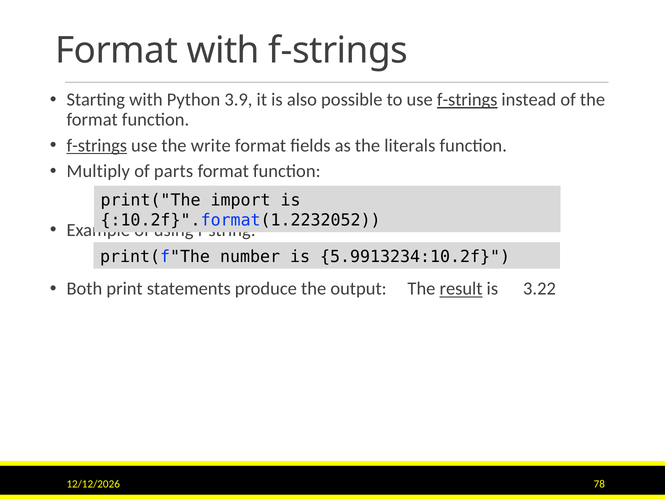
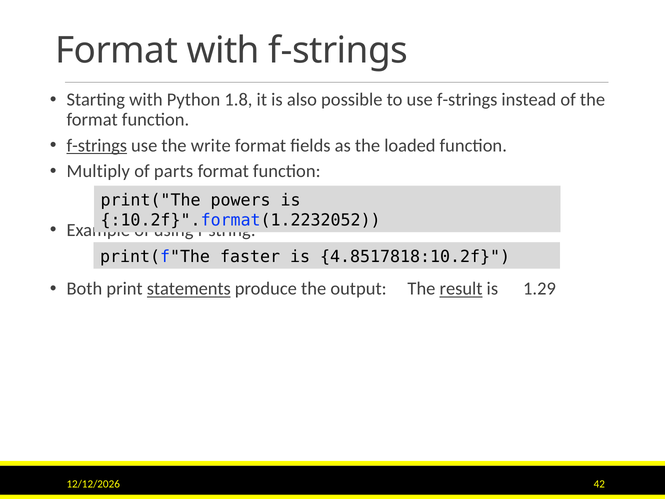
3.9: 3.9 -> 1.8
f-strings at (467, 100) underline: present -> none
literals: literals -> loaded
import: import -> powers
number: number -> faster
5.9913234:10.2f: 5.9913234:10.2f -> 4.8517818:10.2f
statements underline: none -> present
3.22: 3.22 -> 1.29
78: 78 -> 42
